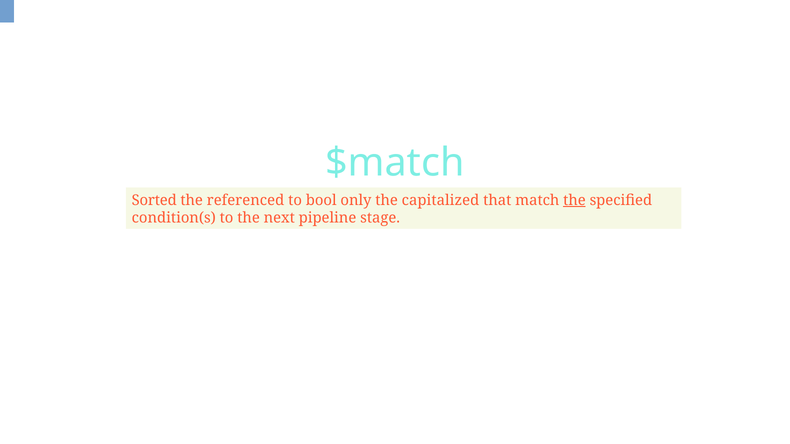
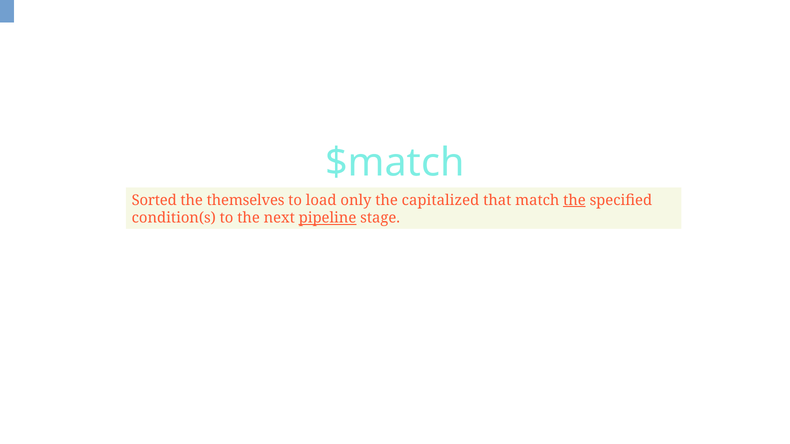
referenced: referenced -> themselves
bool: bool -> load
pipeline underline: none -> present
